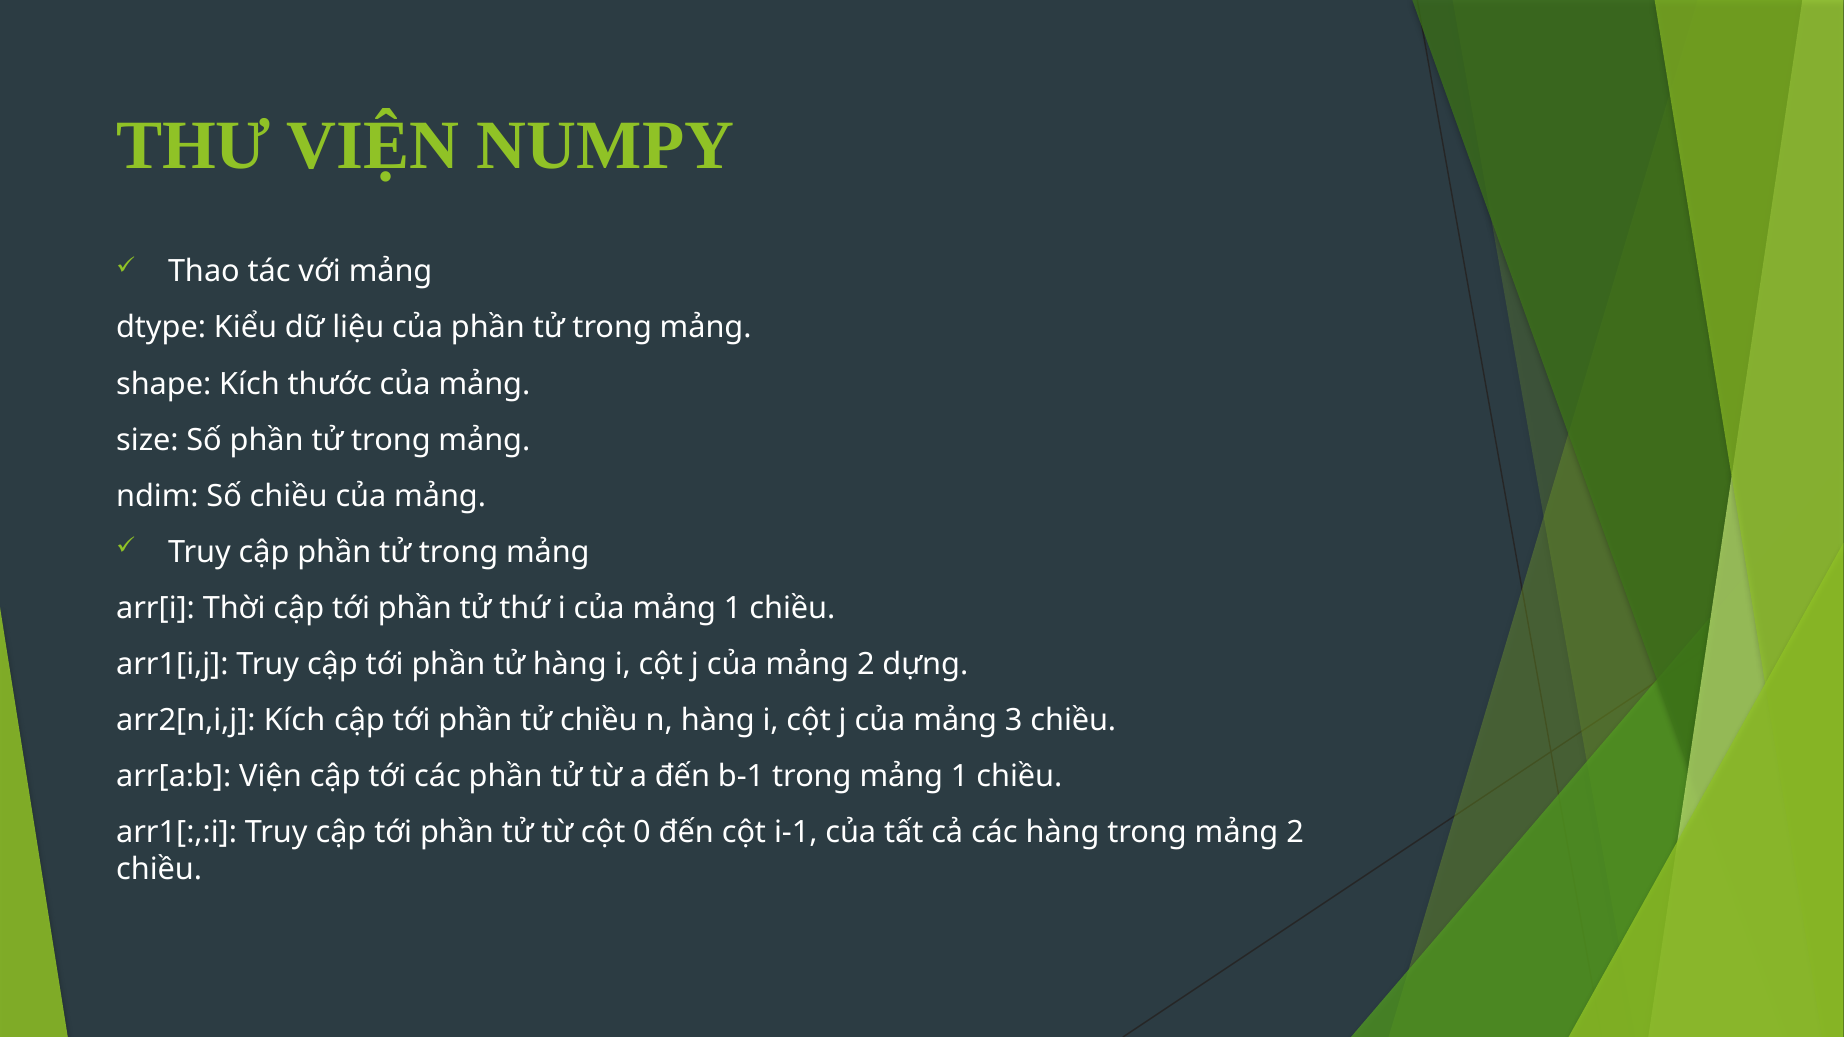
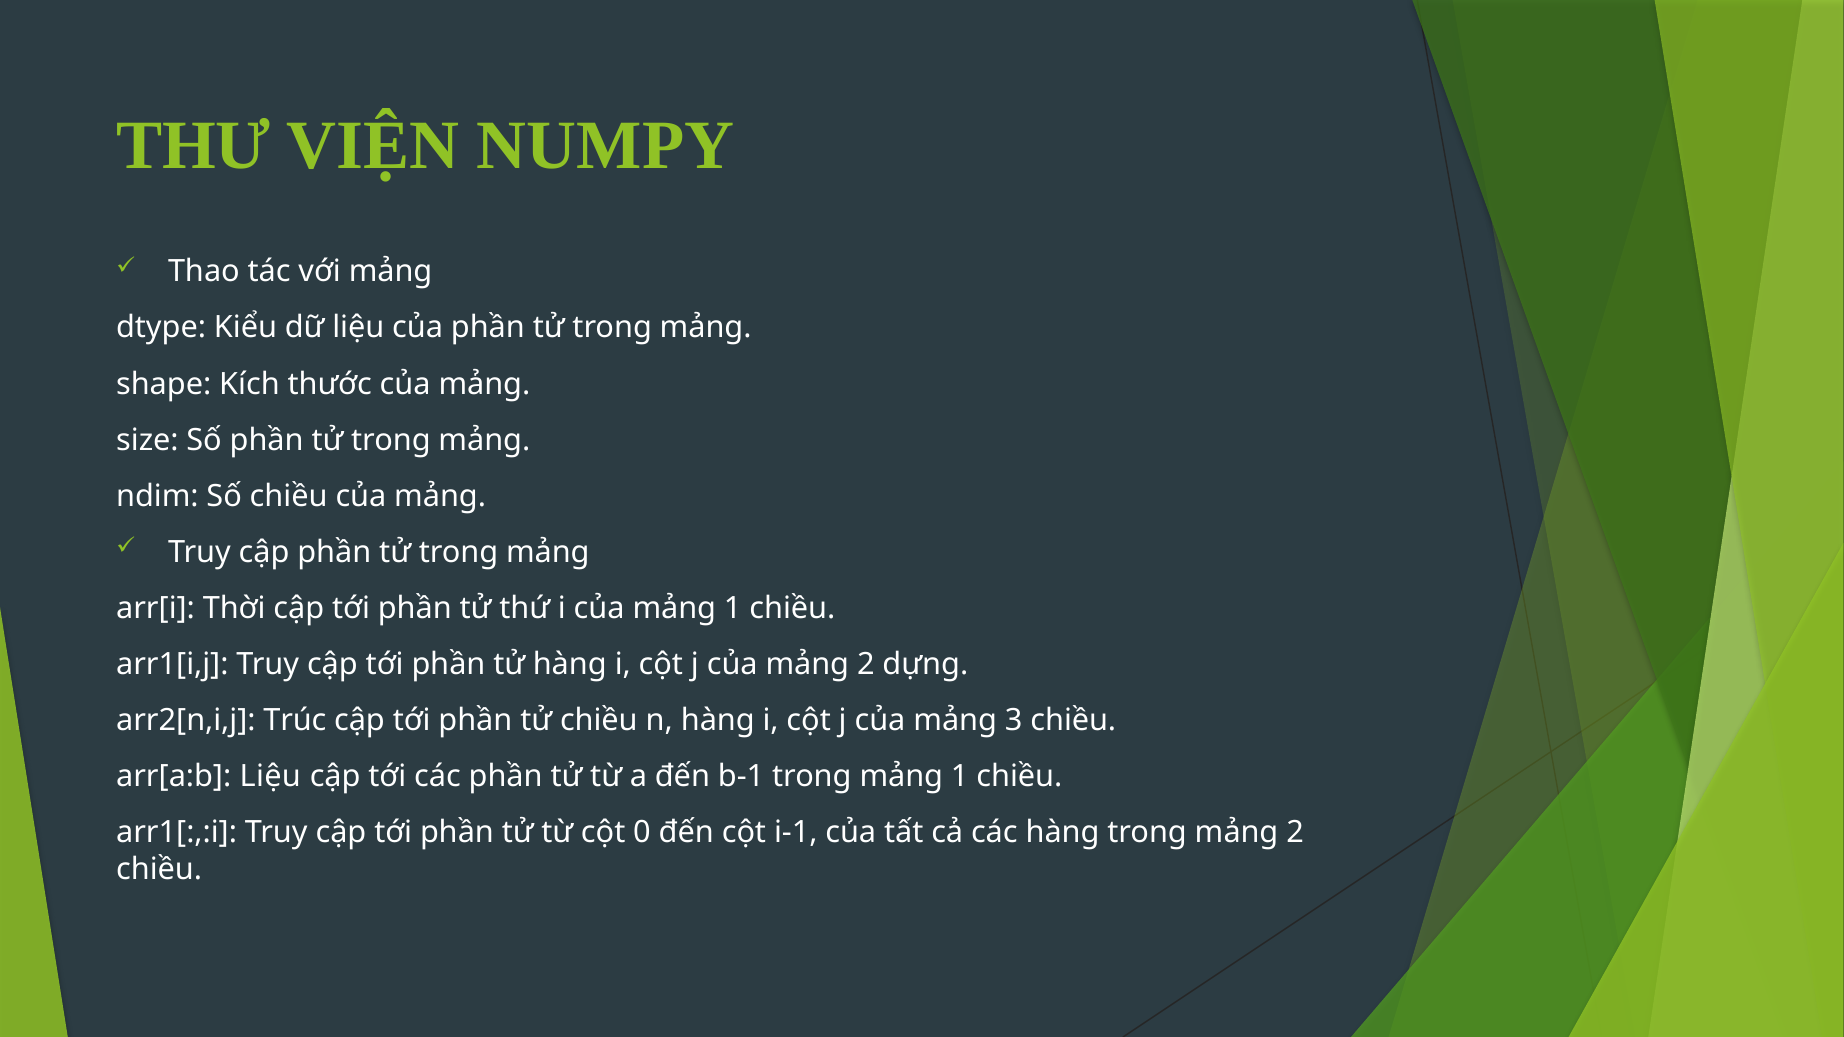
arr2[n,i,j Kích: Kích -> Trúc
arr[a:b Viện: Viện -> Liệu
